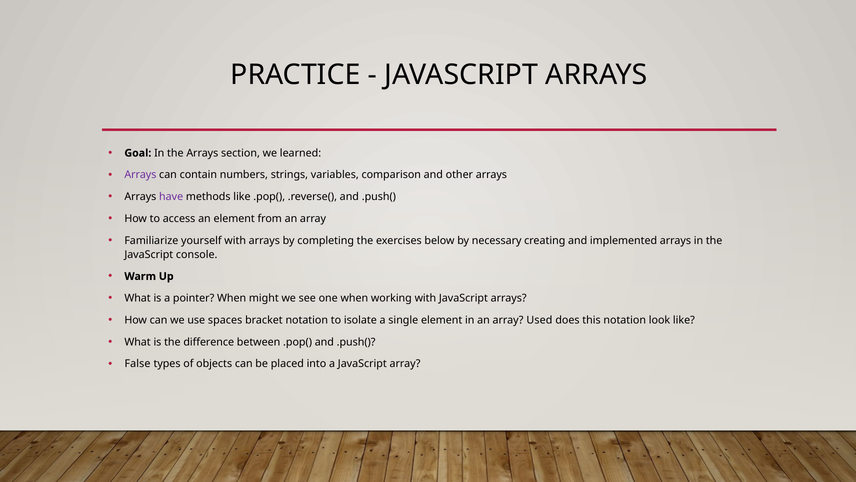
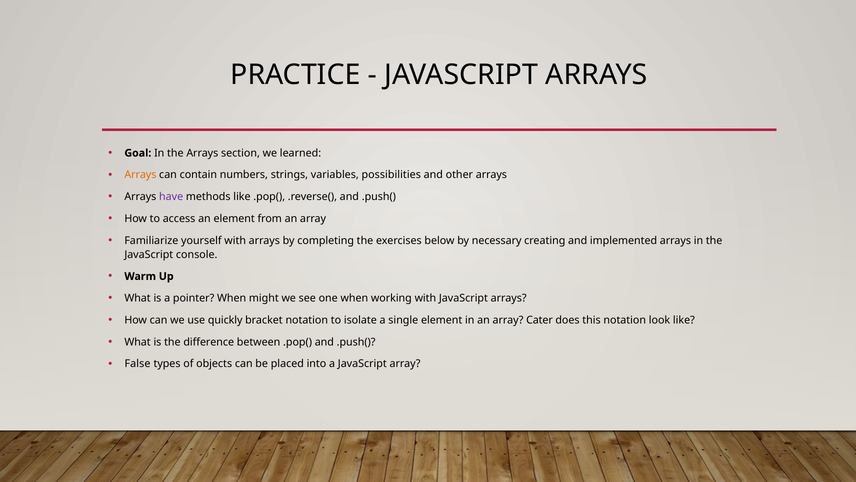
Arrays at (140, 175) colour: purple -> orange
comparison: comparison -> possibilities
spaces: spaces -> quickly
Used: Used -> Cater
